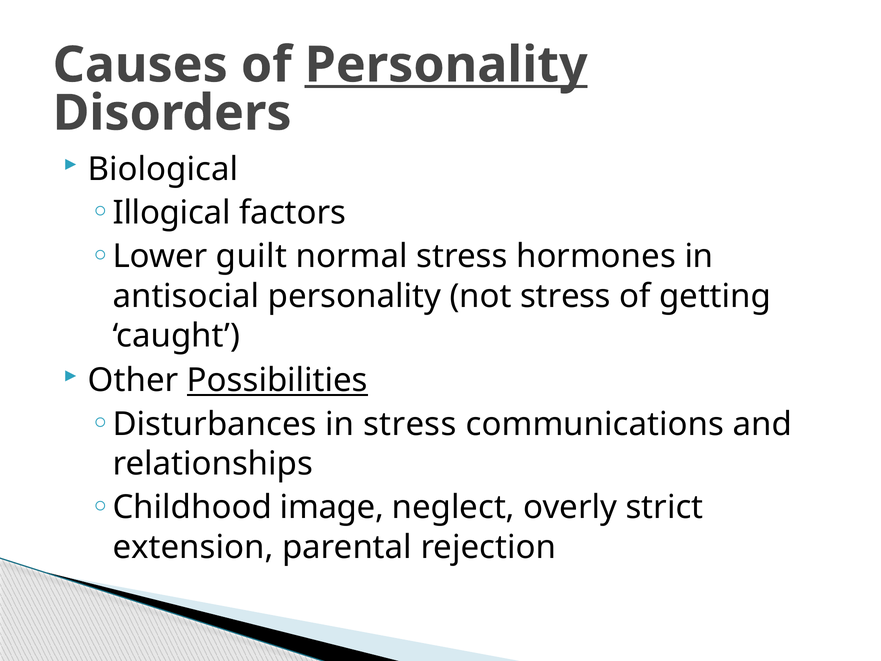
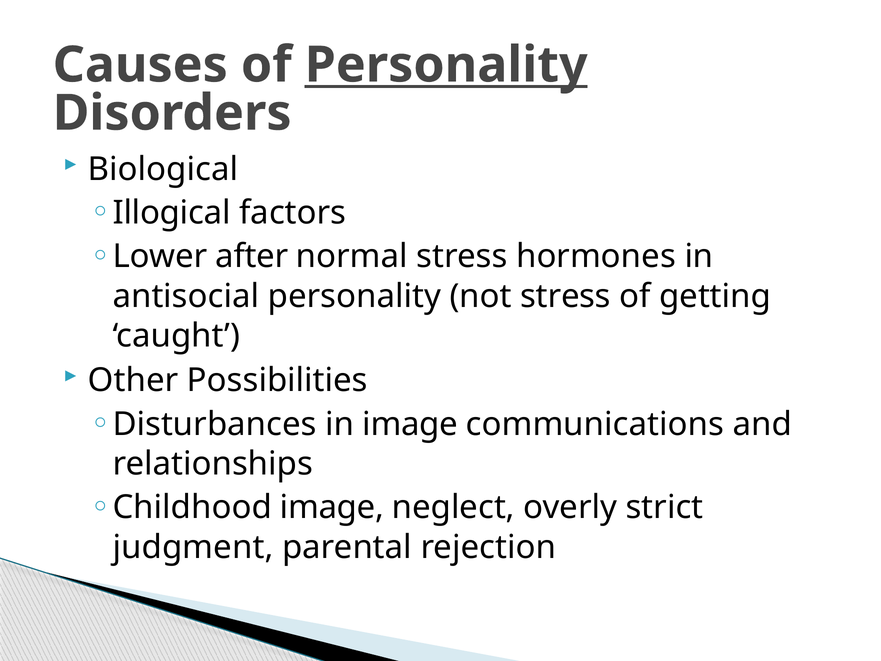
guilt: guilt -> after
Possibilities underline: present -> none
in stress: stress -> image
extension: extension -> judgment
